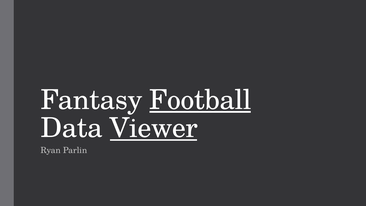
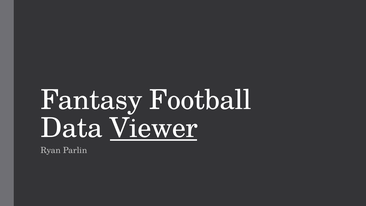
Football underline: present -> none
